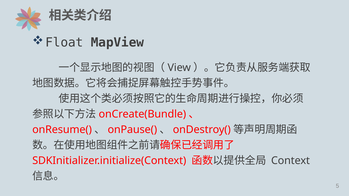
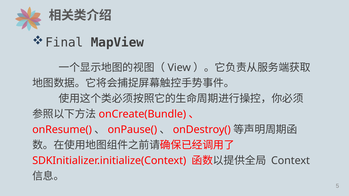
Float: Float -> Final
